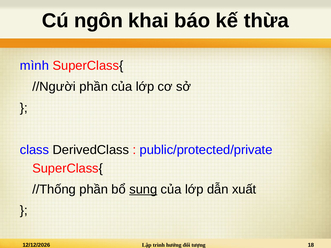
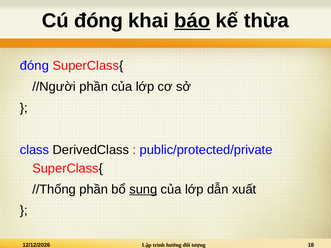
Cú ngôn: ngôn -> đóng
báo underline: none -> present
mình at (34, 66): mình -> đóng
